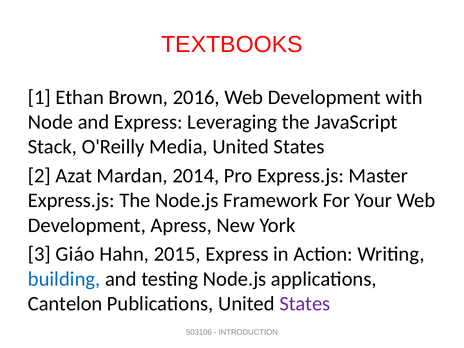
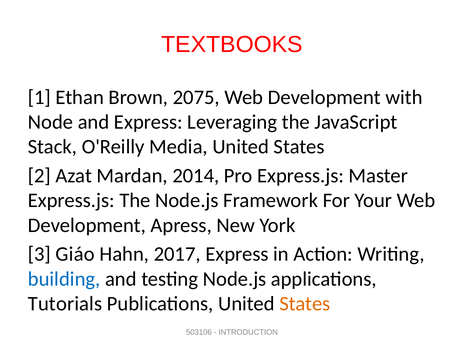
2016: 2016 -> 2075
2015: 2015 -> 2017
Cantelon: Cantelon -> Tutorials
States at (305, 304) colour: purple -> orange
